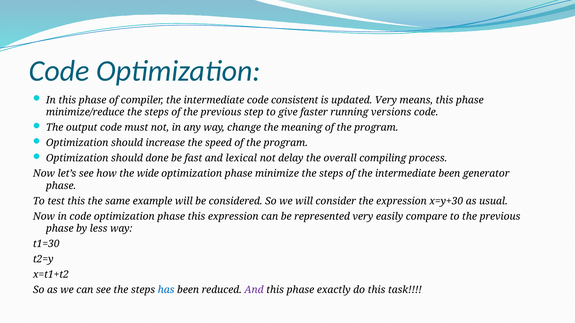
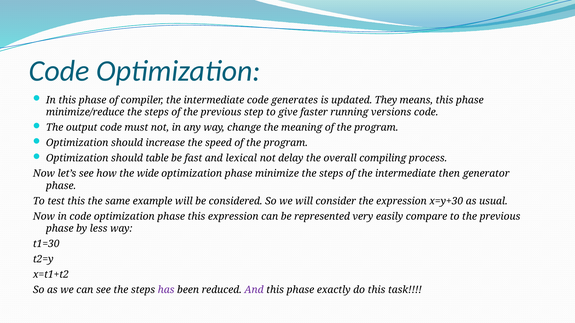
consistent: consistent -> generates
updated Very: Very -> They
done: done -> table
intermediate been: been -> then
has colour: blue -> purple
